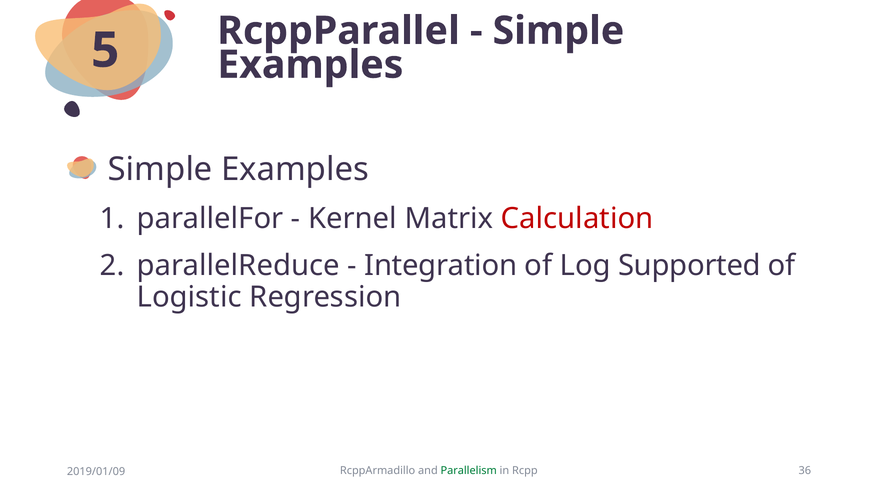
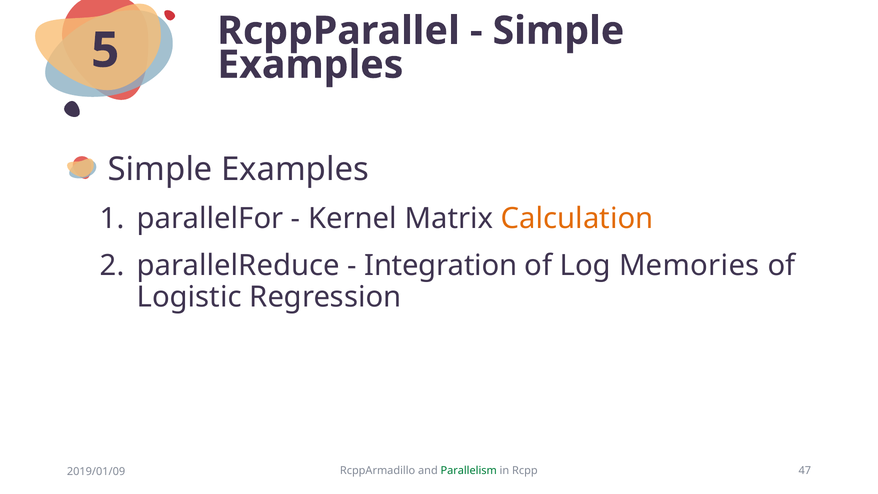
Calculation colour: red -> orange
Supported: Supported -> Memories
36: 36 -> 47
